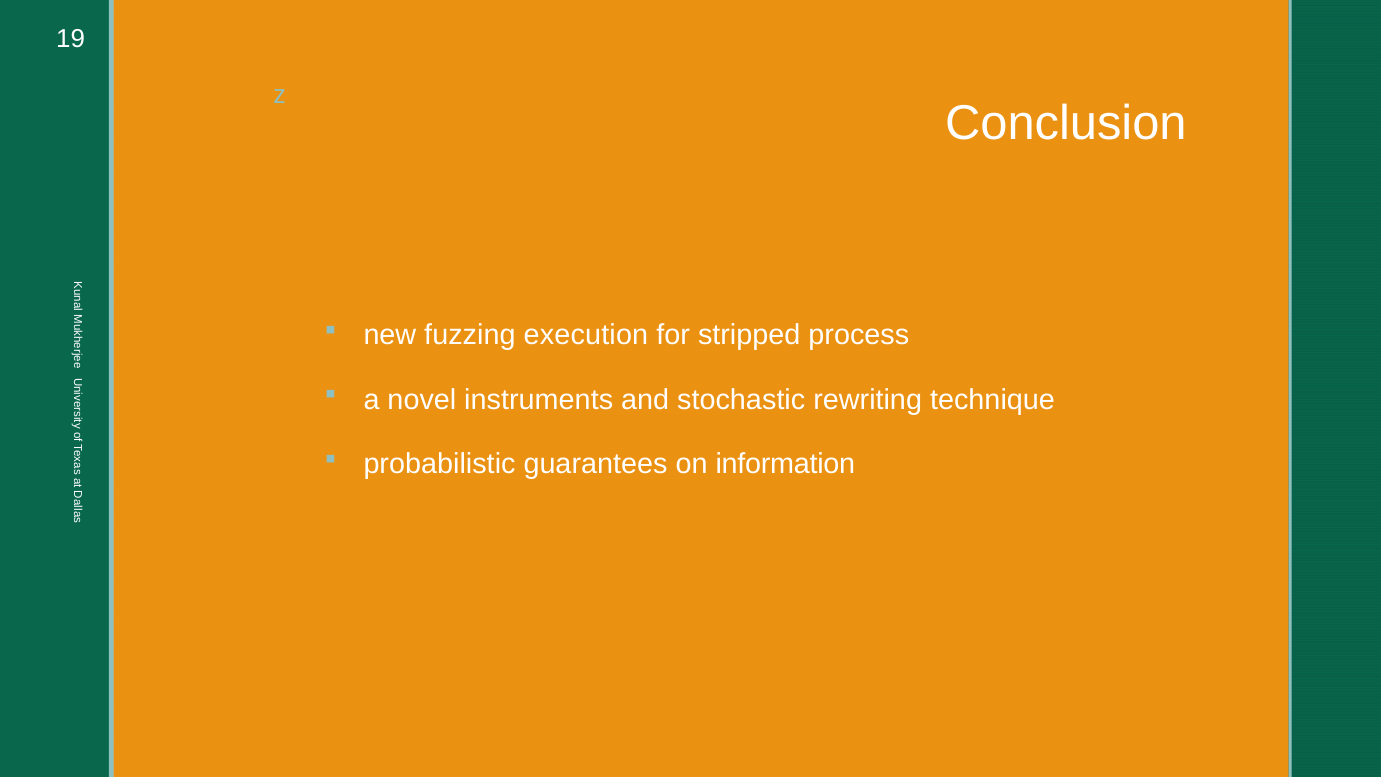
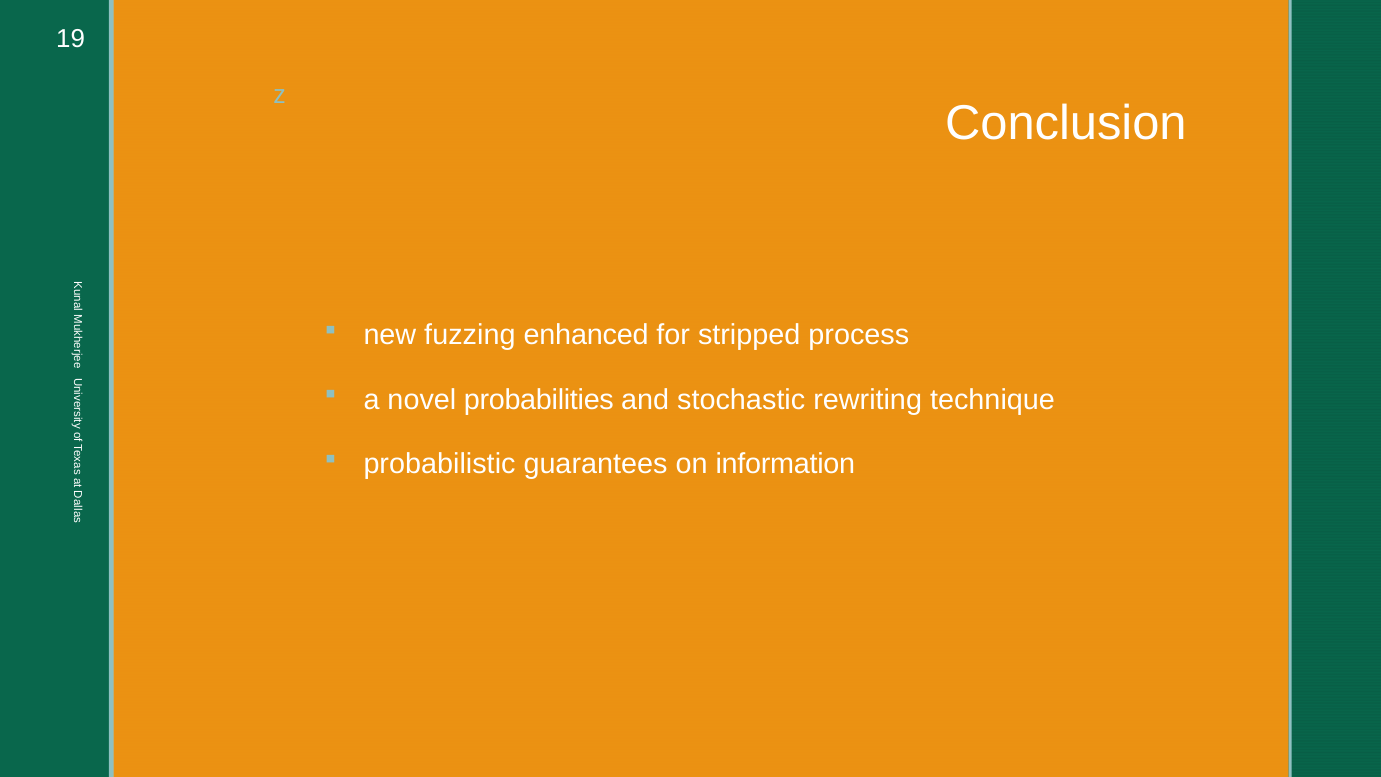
execution: execution -> enhanced
instruments: instruments -> probabilities
